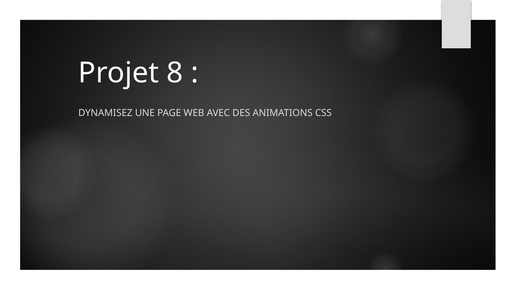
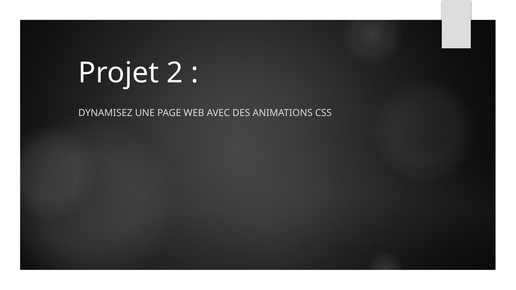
8: 8 -> 2
